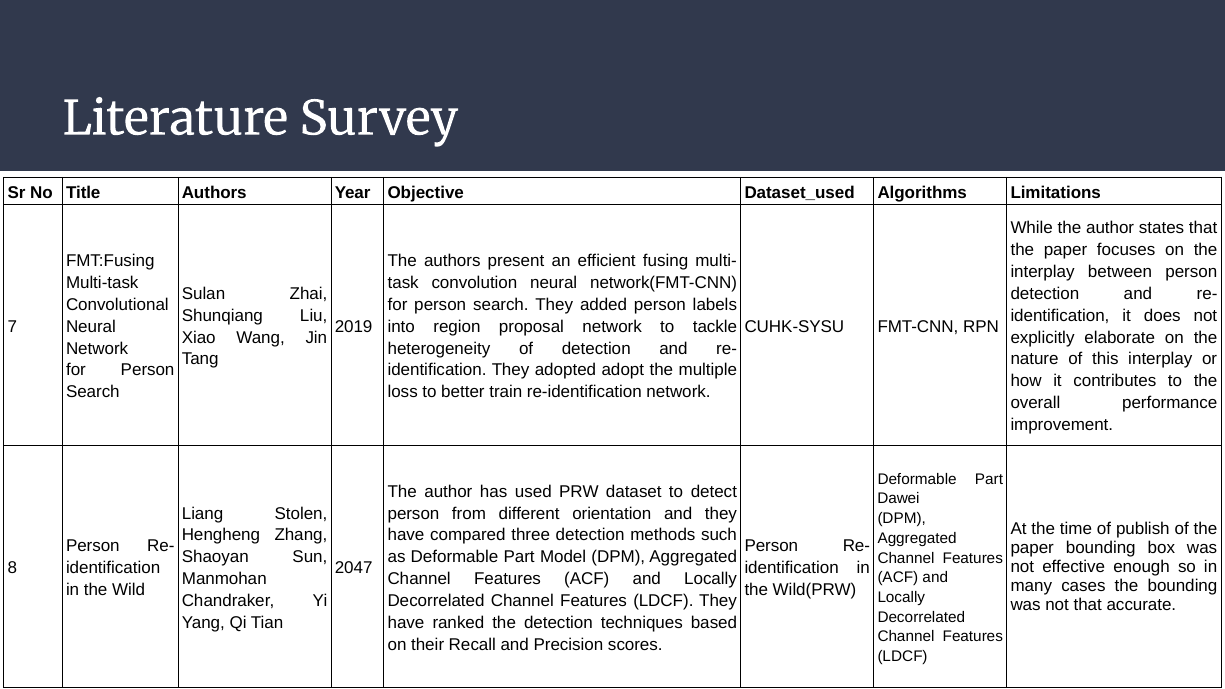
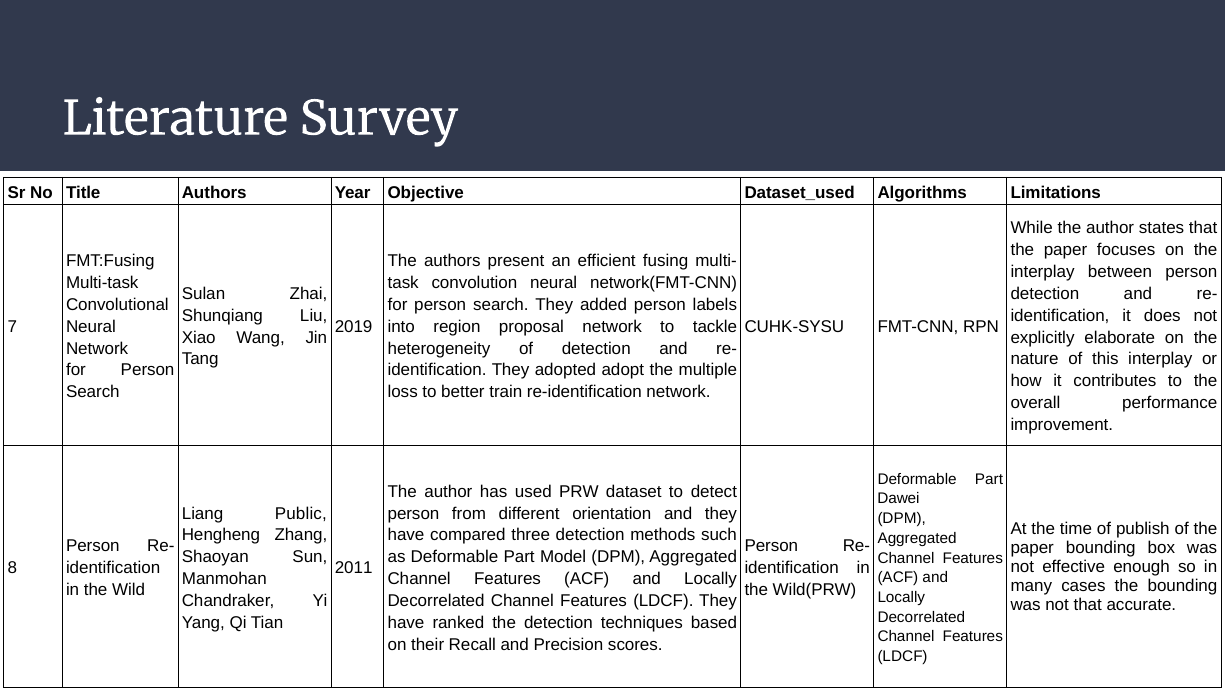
Stolen: Stolen -> Public
2047: 2047 -> 2011
